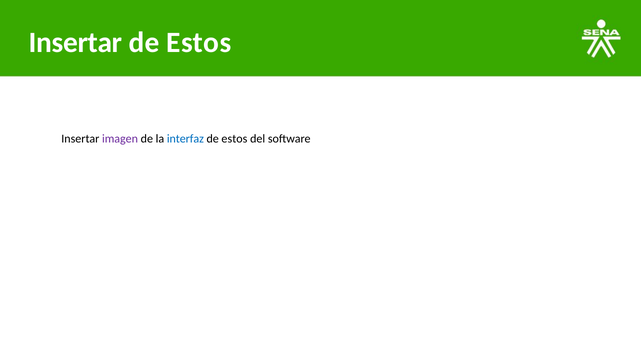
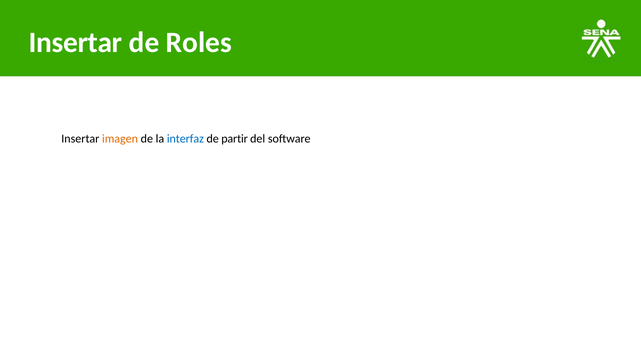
Estos at (199, 43): Estos -> Roles
imagen colour: purple -> orange
estos at (234, 138): estos -> partir
